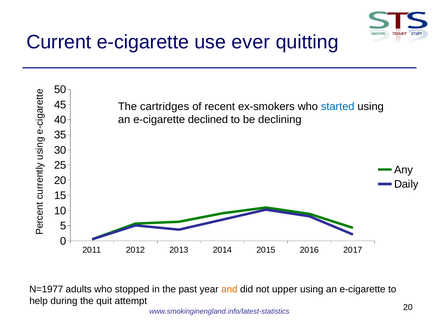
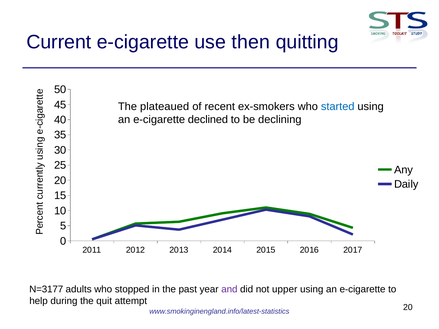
ever: ever -> then
cartridges: cartridges -> plateaued
N=1977: N=1977 -> N=3177
and colour: orange -> purple
